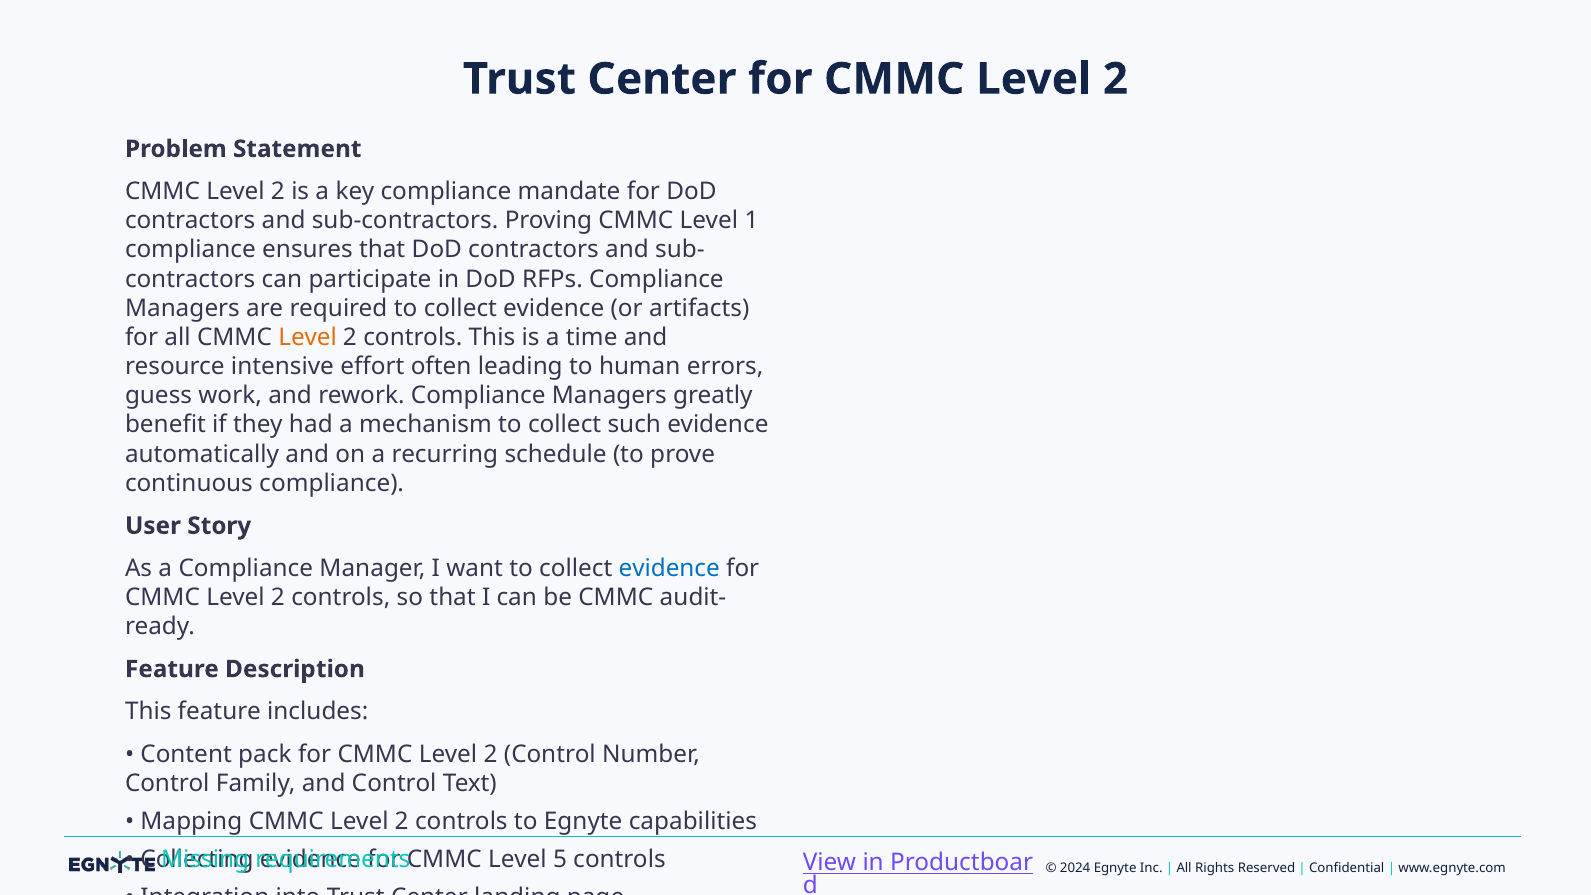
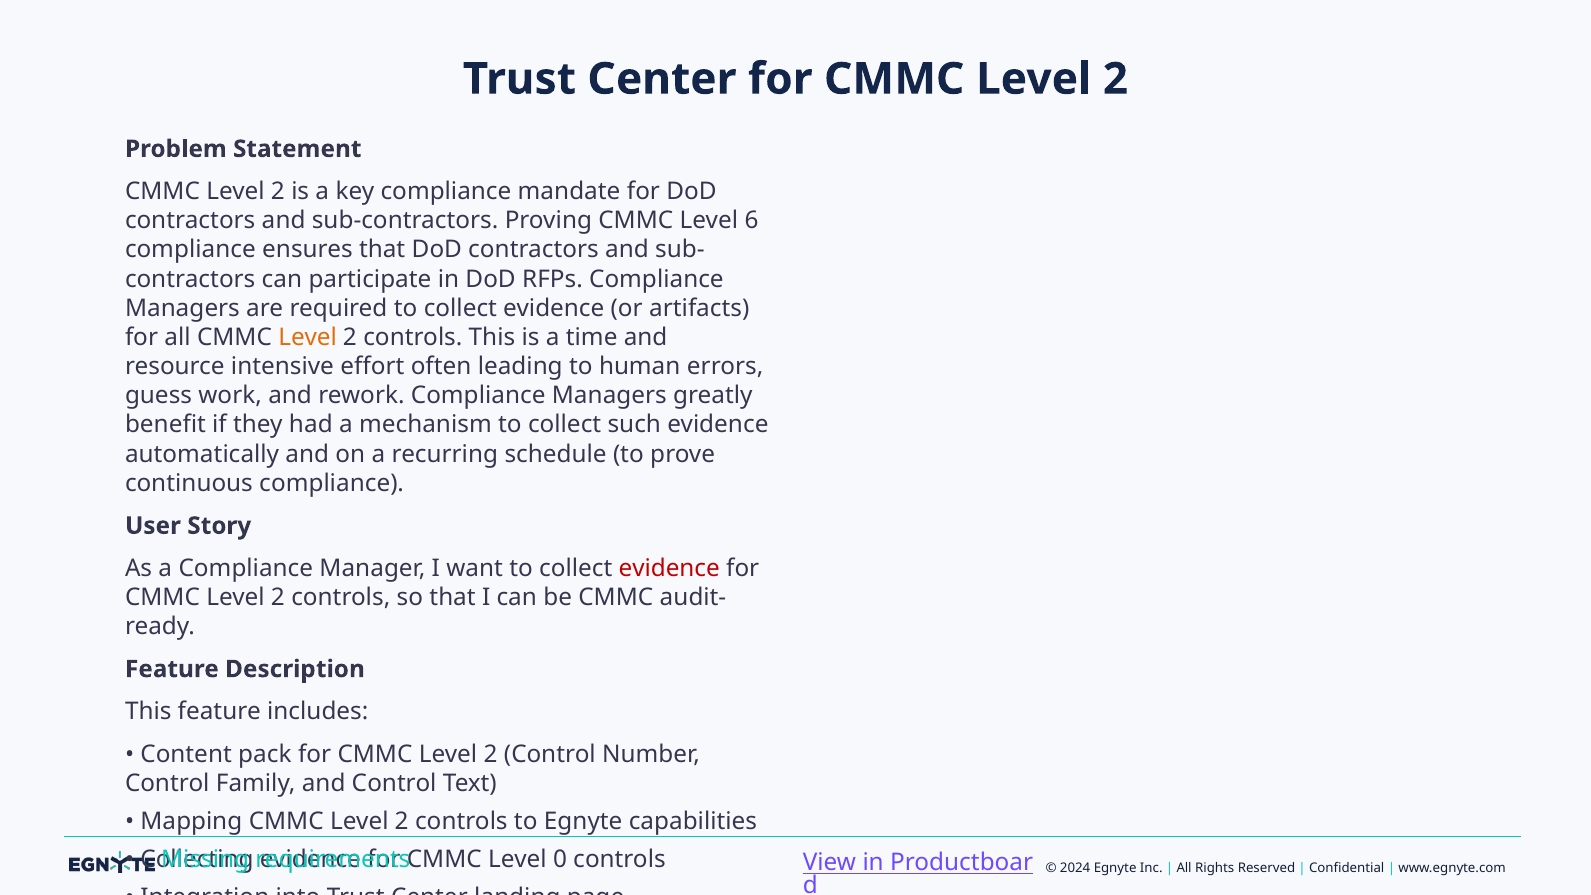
1: 1 -> 6
evidence at (669, 568) colour: blue -> red
5: 5 -> 0
